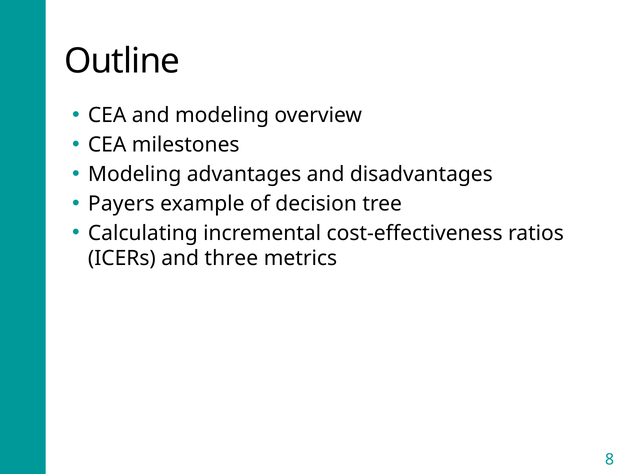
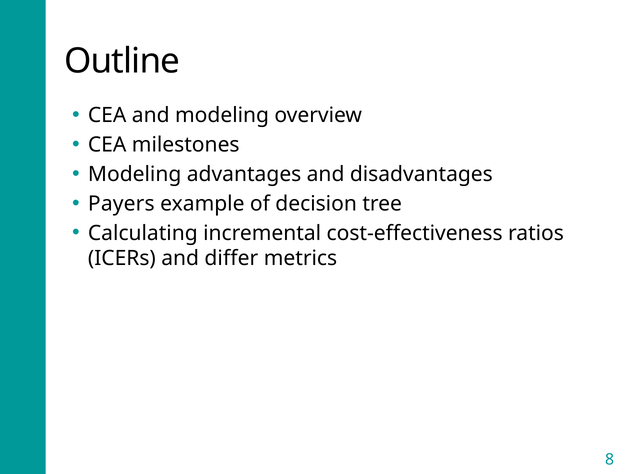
three: three -> differ
